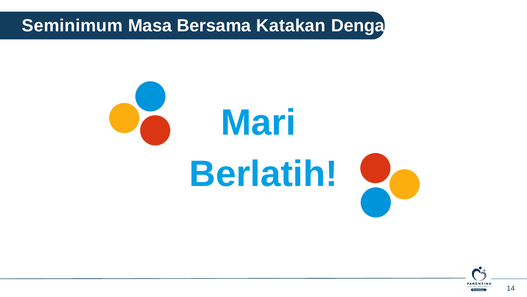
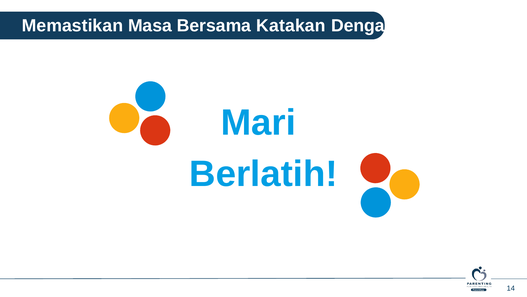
Seminimum: Seminimum -> Memastikan
